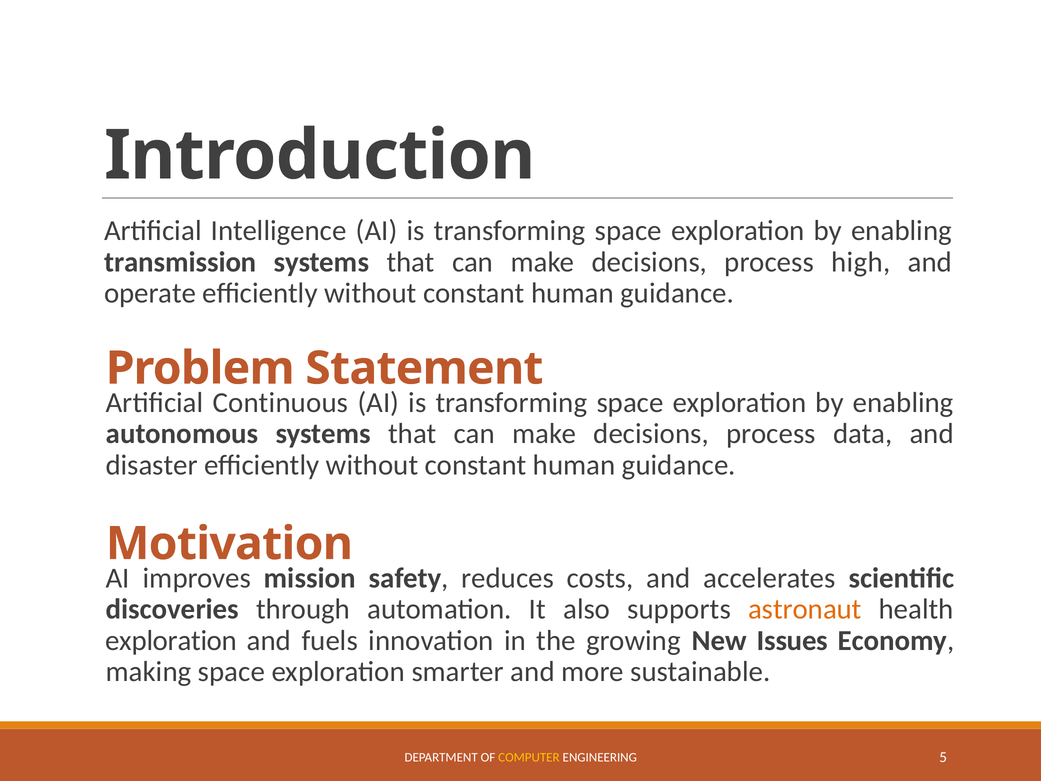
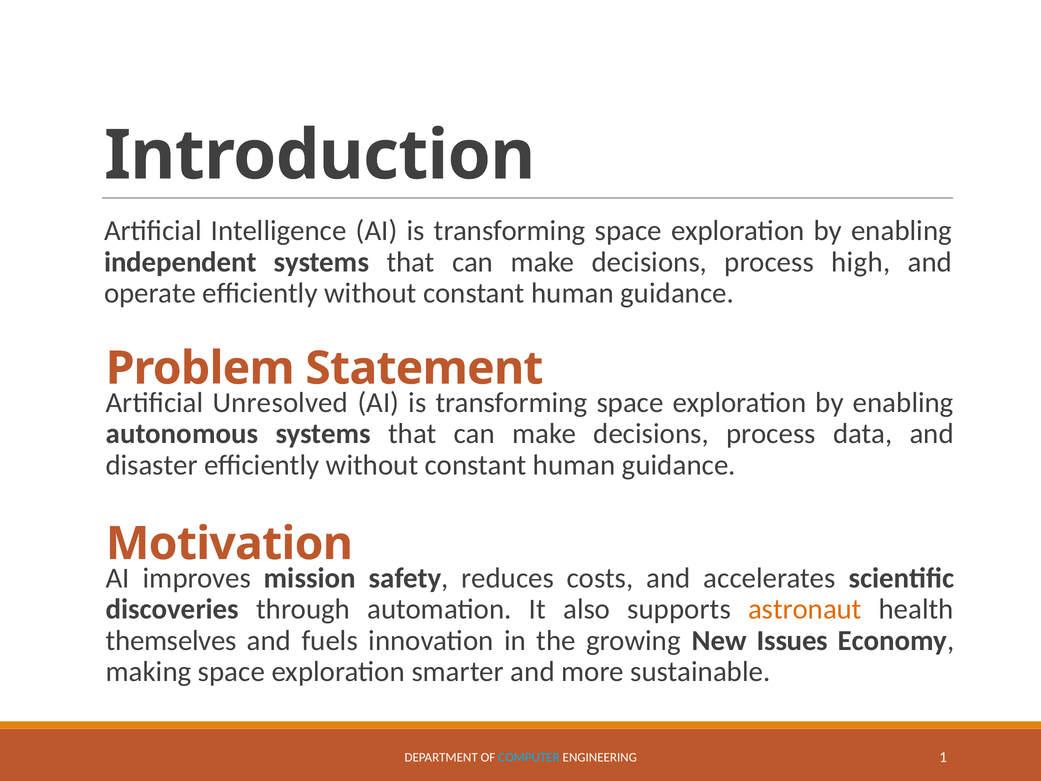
transmission: transmission -> independent
Continuous: Continuous -> Unresolved
exploration at (171, 640): exploration -> themselves
COMPUTER colour: yellow -> light blue
5: 5 -> 1
